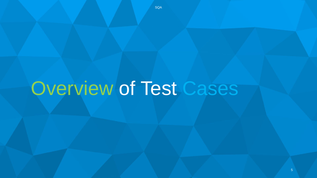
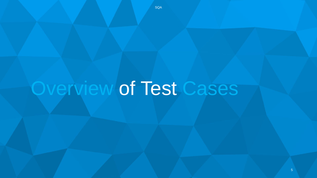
Overview colour: light green -> light blue
